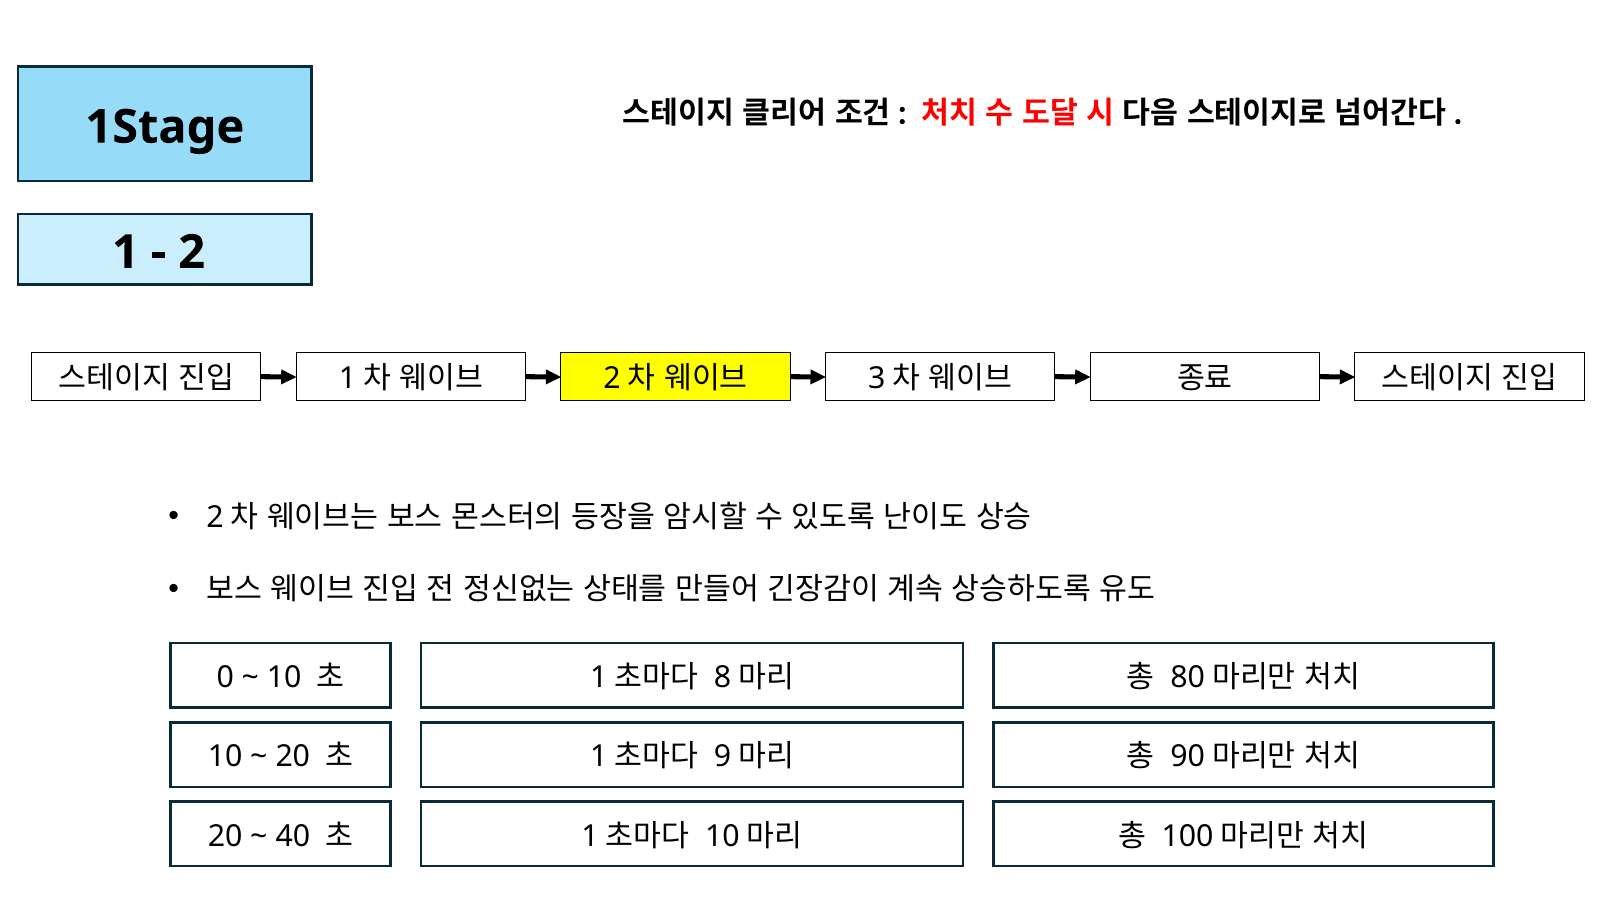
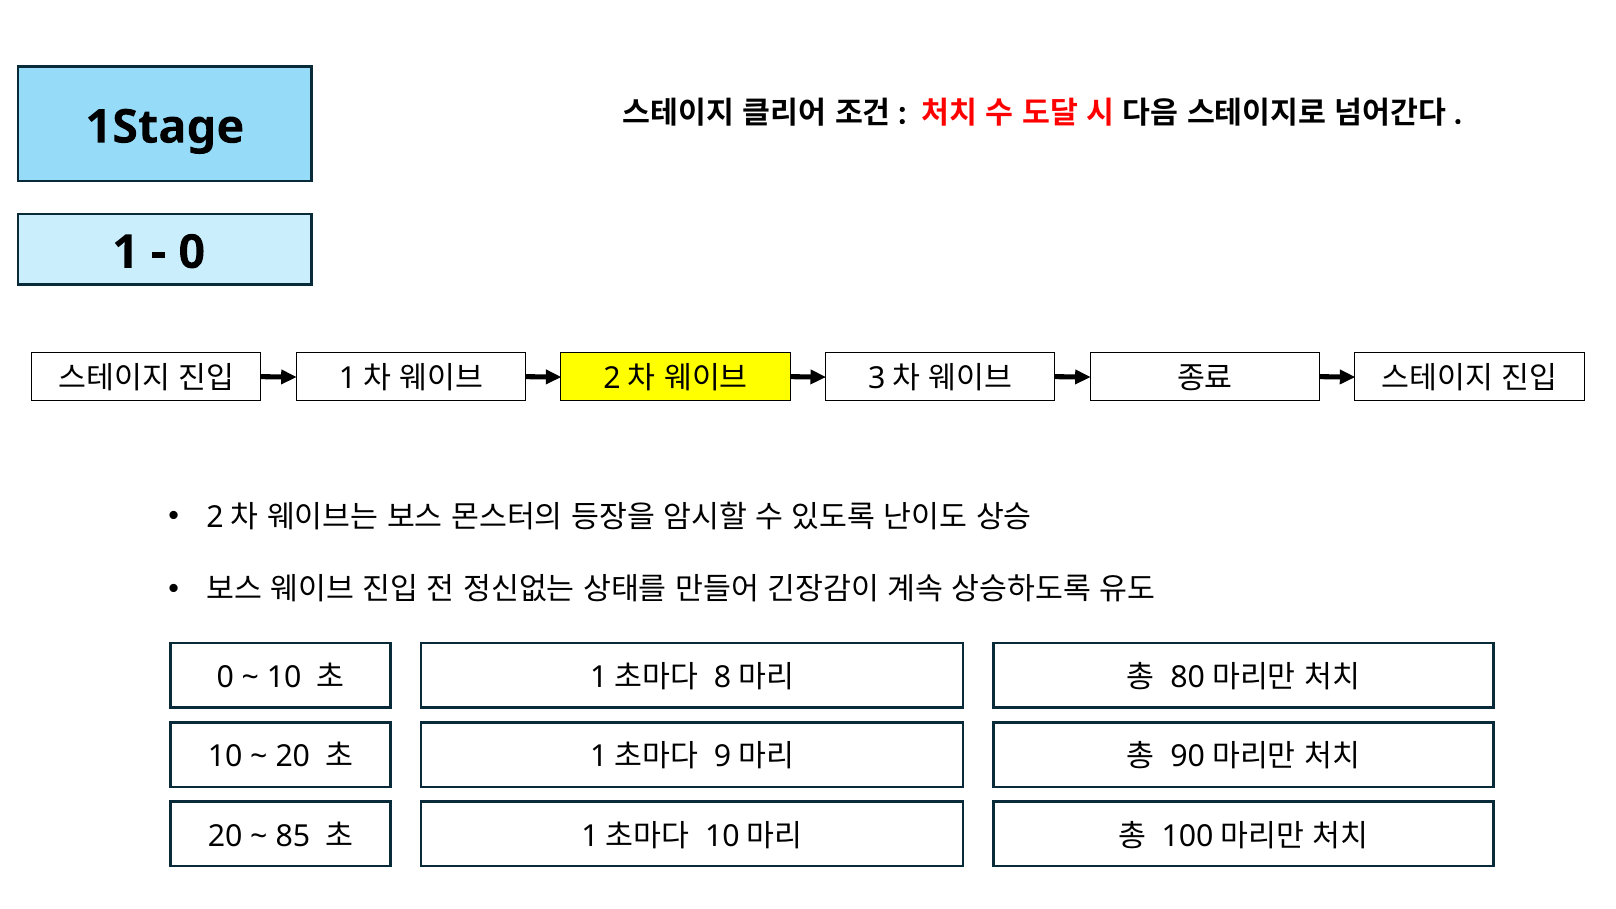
2 at (192, 252): 2 -> 0
40: 40 -> 85
